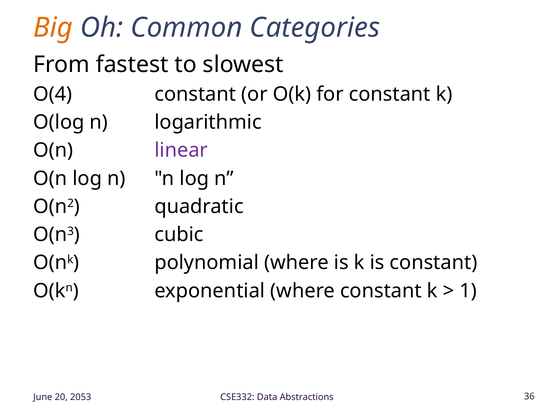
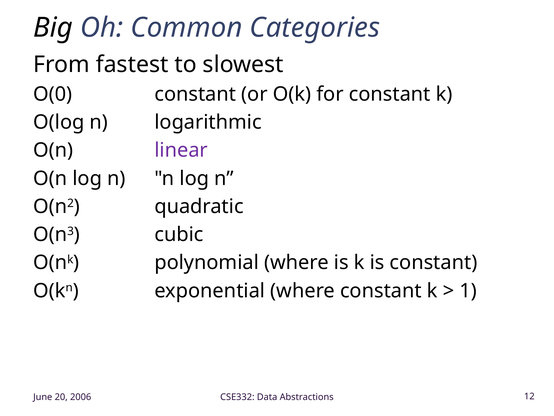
Big colour: orange -> black
O(4: O(4 -> O(0
2053: 2053 -> 2006
36: 36 -> 12
